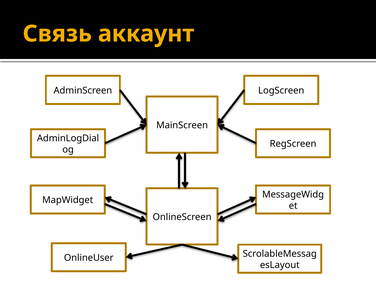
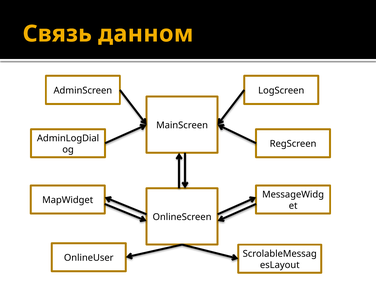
аккаунт: аккаунт -> данном
